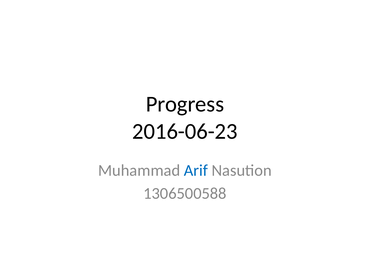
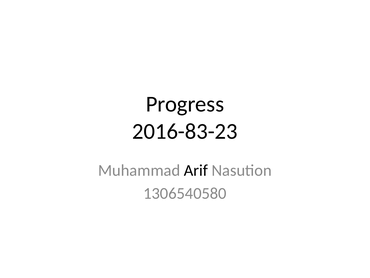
2016-06-23: 2016-06-23 -> 2016-83-23
Arif colour: blue -> black
1306500588: 1306500588 -> 1306540580
